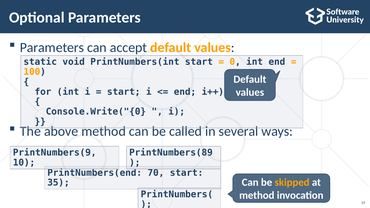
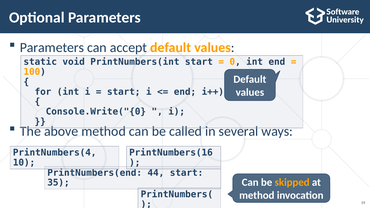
PrintNumbers(9: PrintNumbers(9 -> PrintNumbers(4
PrintNumbers(89: PrintNumbers(89 -> PrintNumbers(16
70: 70 -> 44
